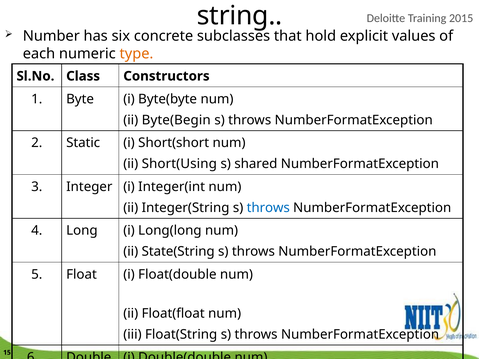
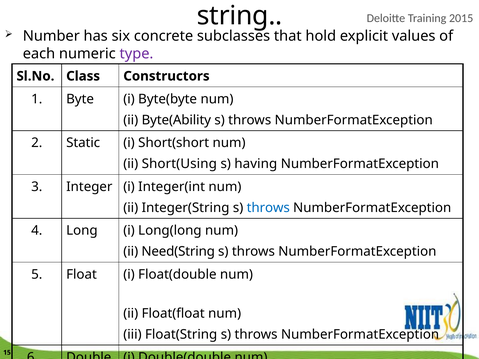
type colour: orange -> purple
Byte(Begin: Byte(Begin -> Byte(Ability
shared: shared -> having
State(String: State(String -> Need(String
